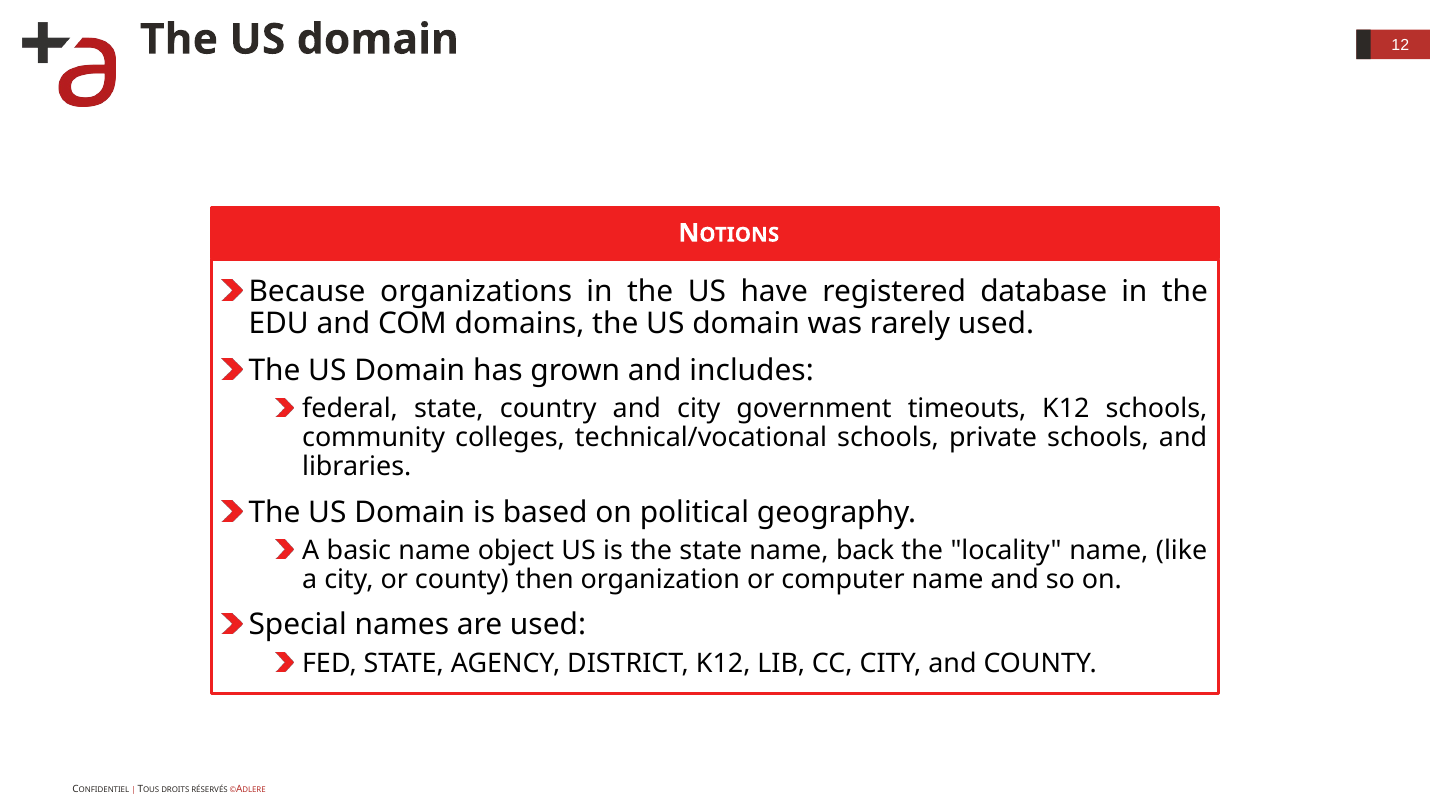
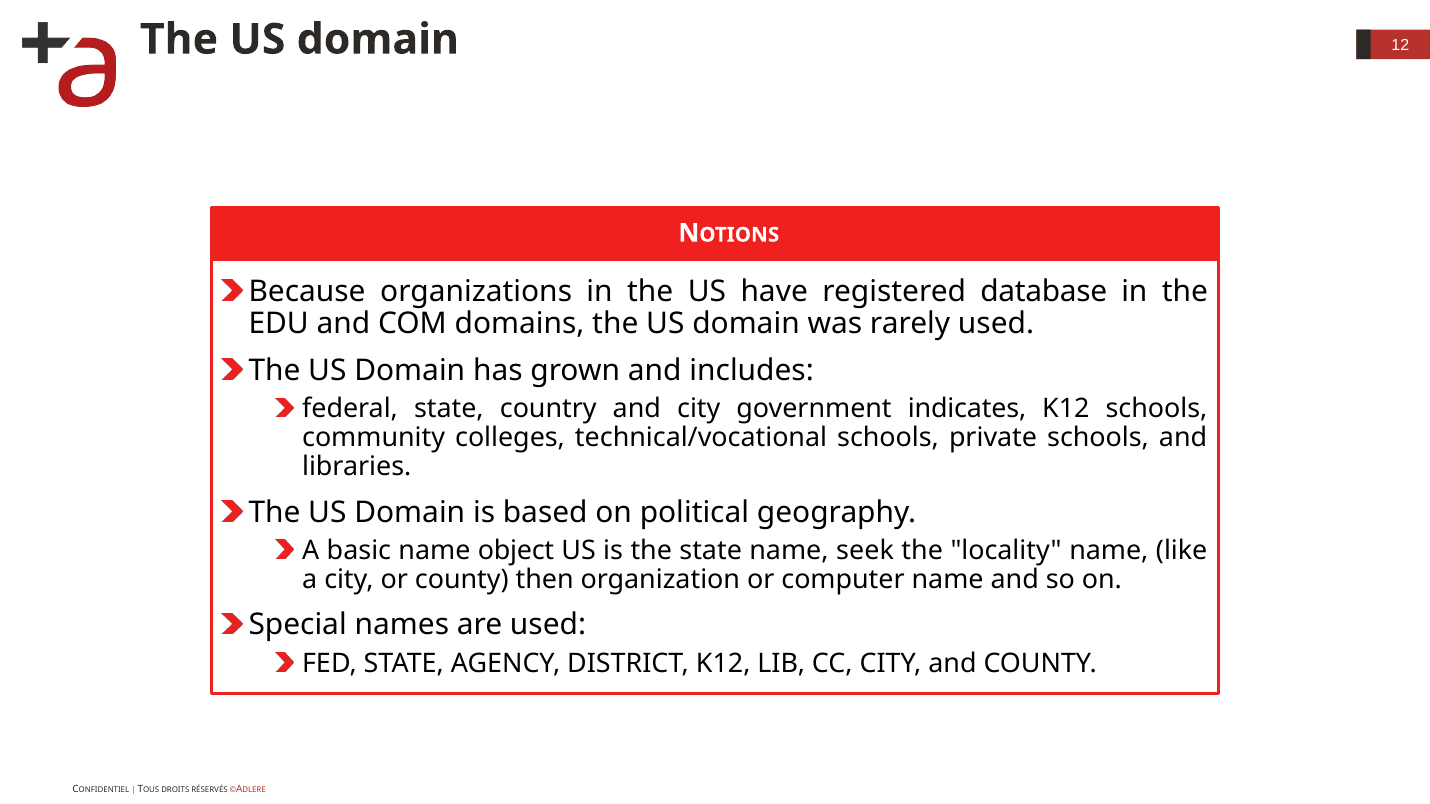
timeouts: timeouts -> indicates
back: back -> seek
